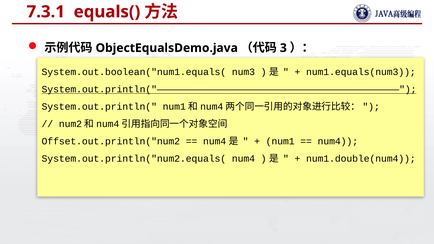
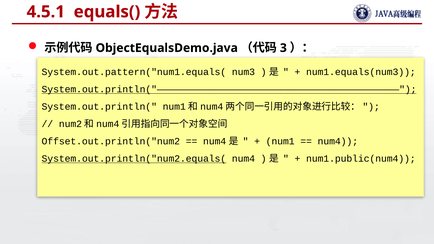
7.3.1: 7.3.1 -> 4.5.1
System.out.boolean("num1.equals(: System.out.boolean("num1.equals( -> System.out.pattern("num1.equals(
System.out.println("num2.equals( underline: none -> present
num1.double(num4: num1.double(num4 -> num1.public(num4
